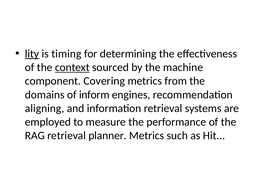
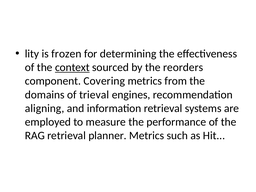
lity underline: present -> none
timing: timing -> frozen
machine: machine -> reorders
inform: inform -> trieval
